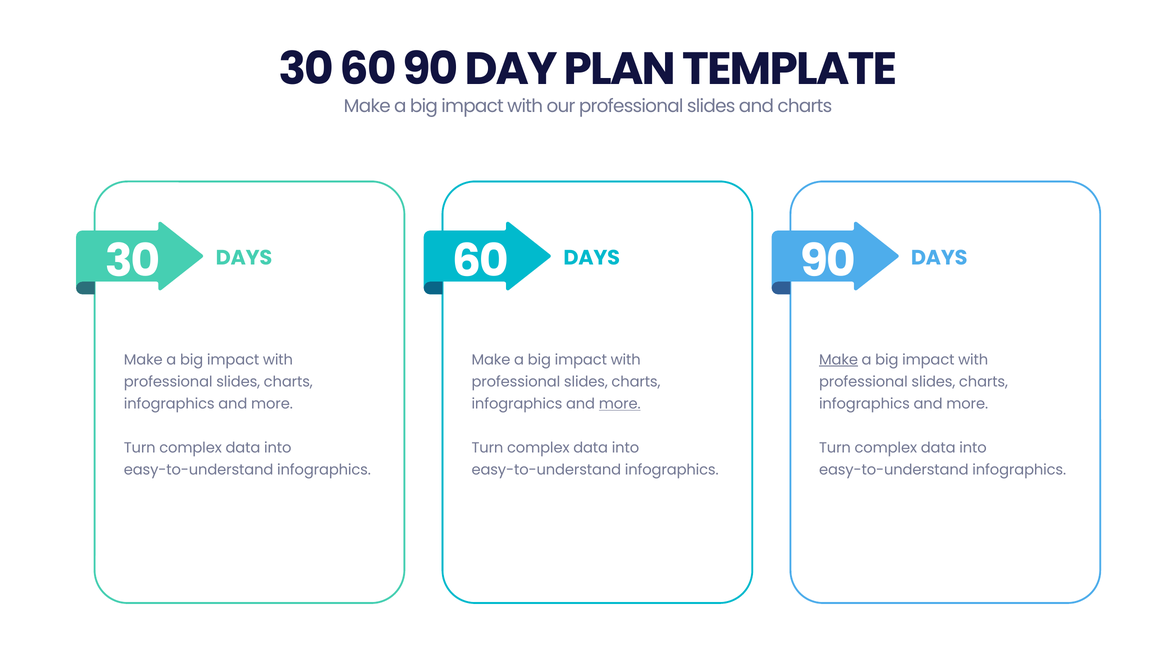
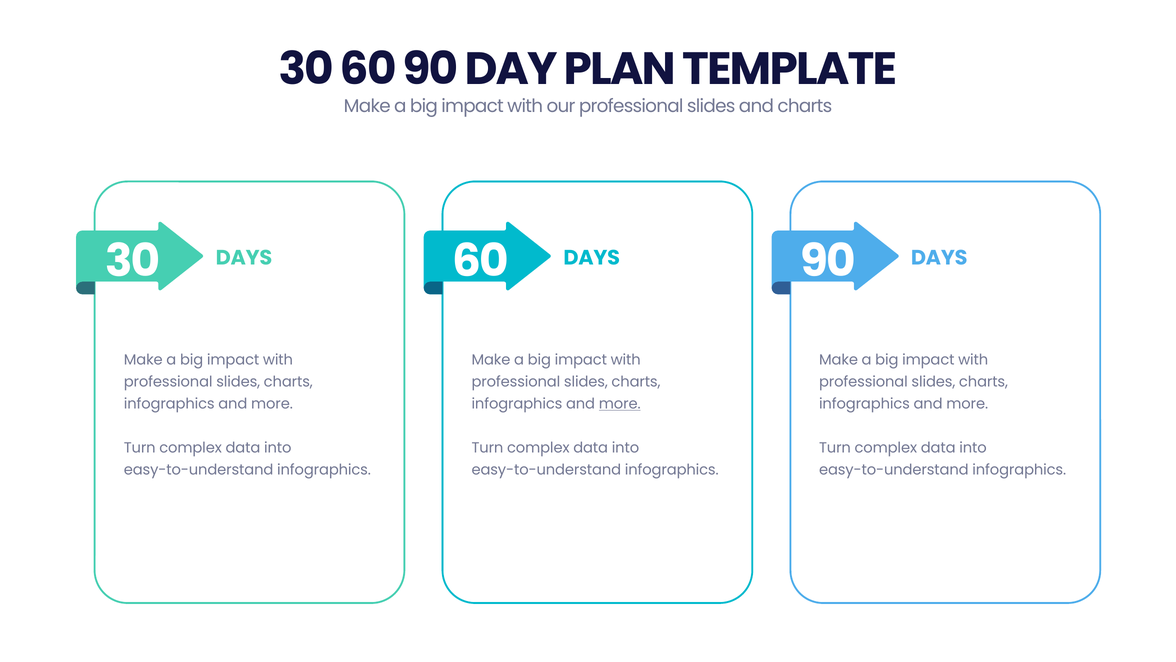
Make at (839, 360) underline: present -> none
